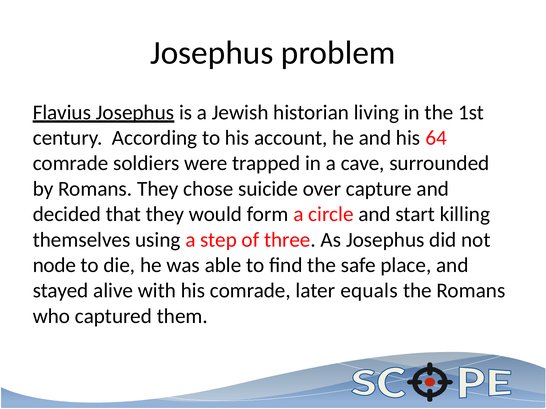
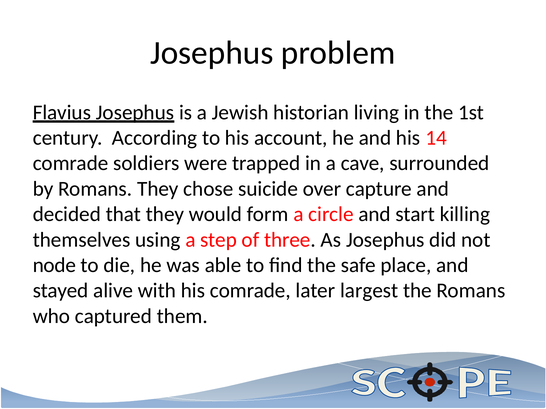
64: 64 -> 14
equals: equals -> largest
